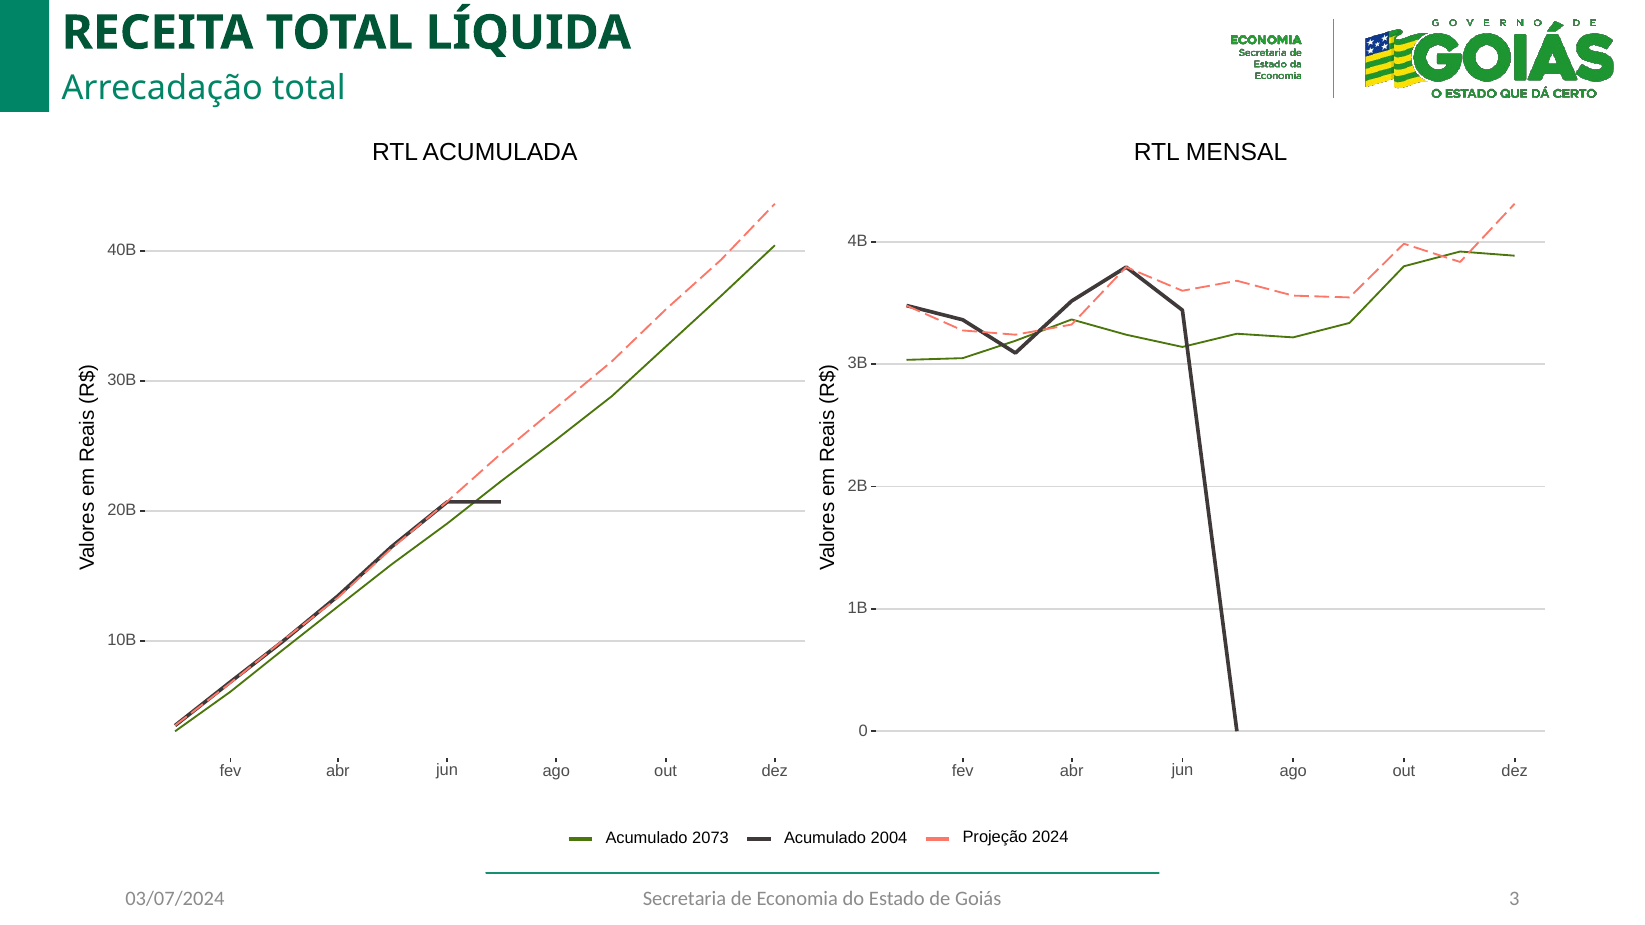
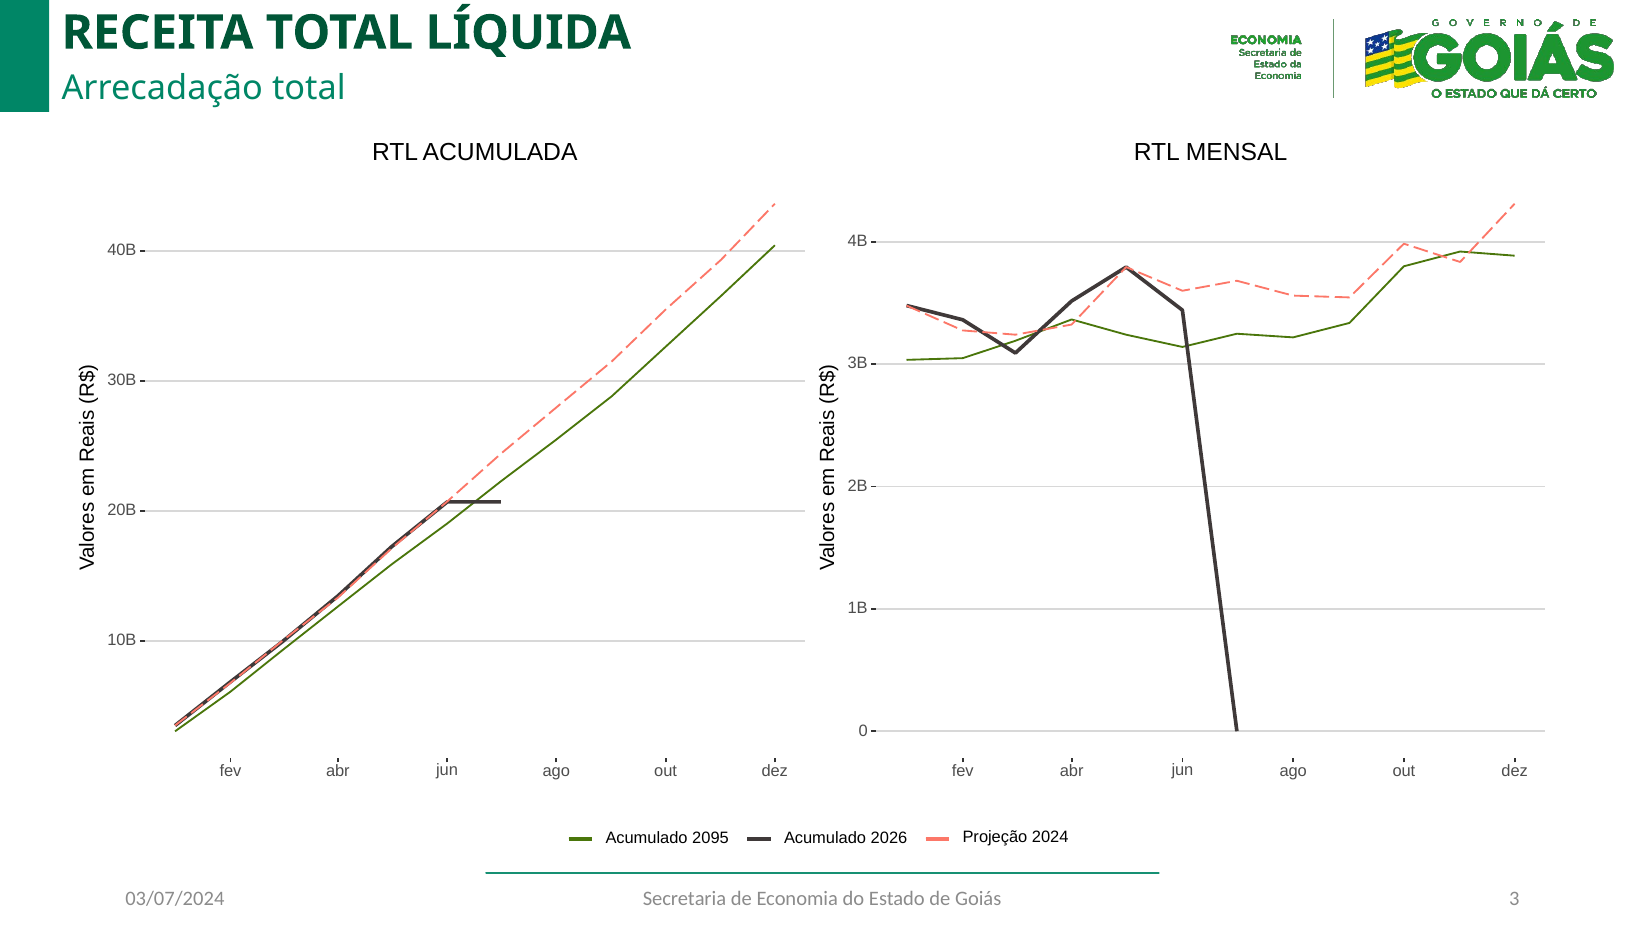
2073: 2073 -> 2095
2004: 2004 -> 2026
